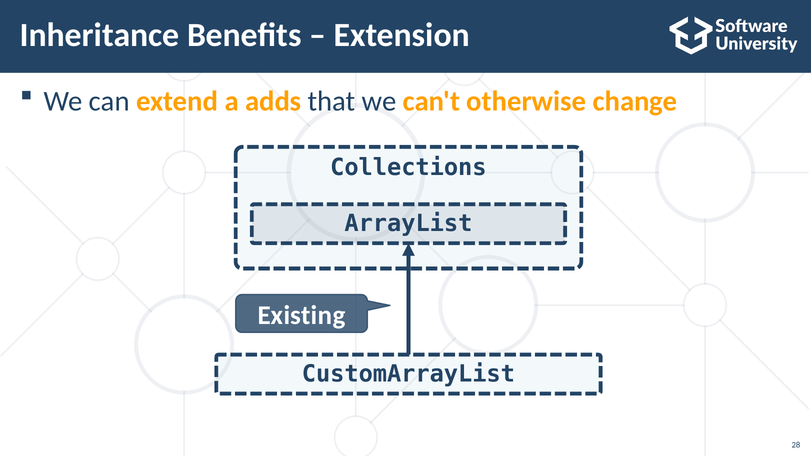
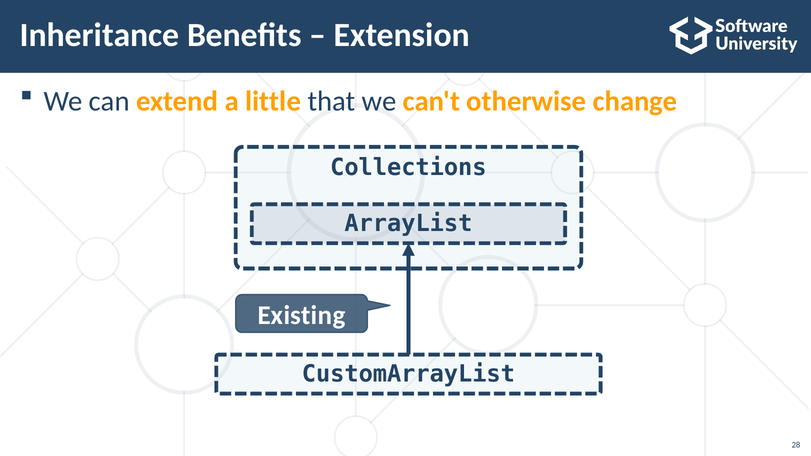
adds: adds -> little
